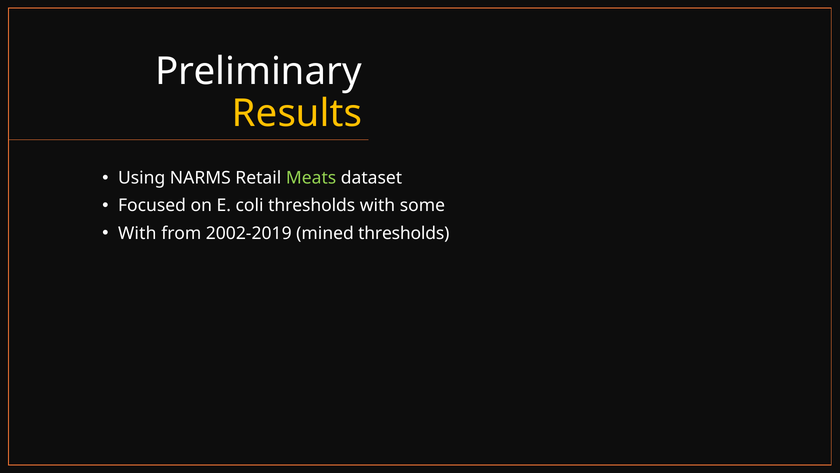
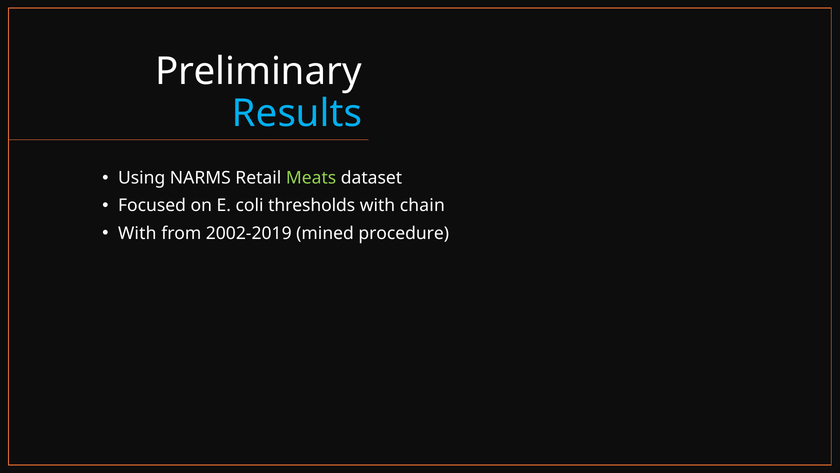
Results colour: yellow -> light blue
some: some -> chain
mined thresholds: thresholds -> procedure
